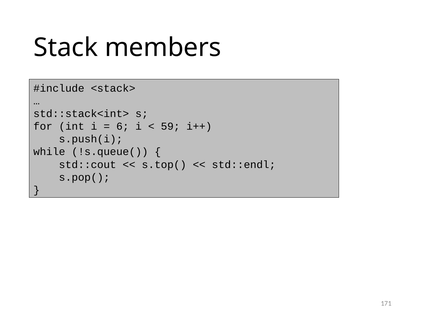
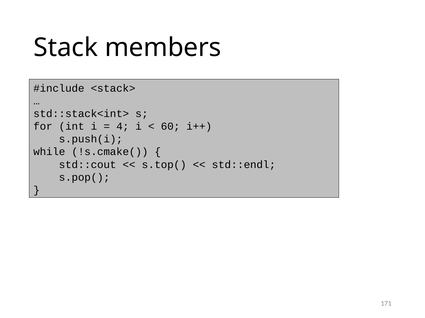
6: 6 -> 4
59: 59 -> 60
!s.queue(: !s.queue( -> !s.cmake(
